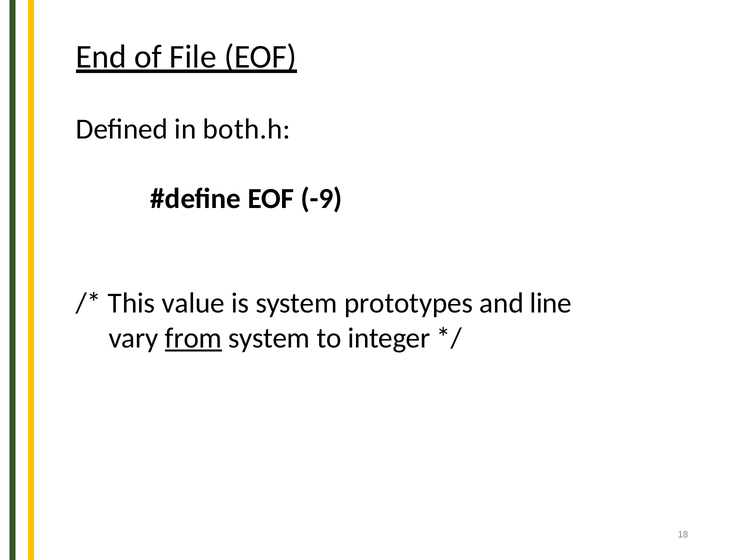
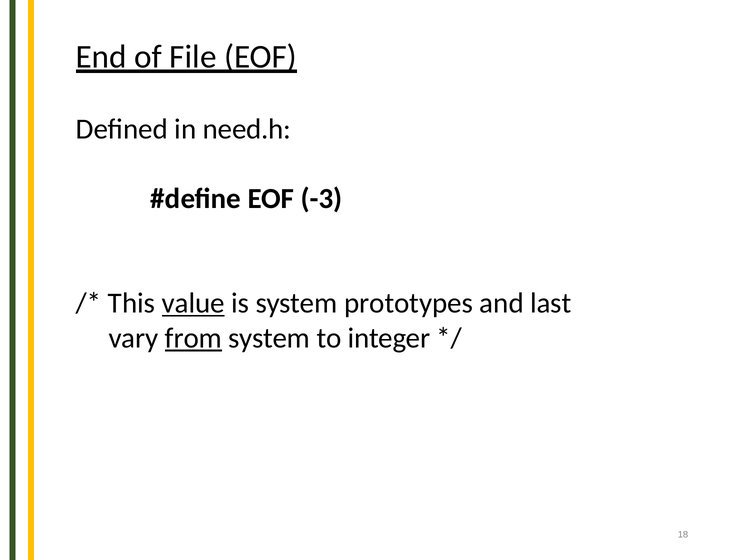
both.h: both.h -> need.h
-9: -9 -> -3
value underline: none -> present
line: line -> last
